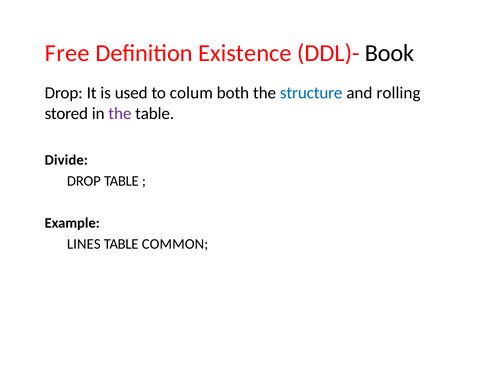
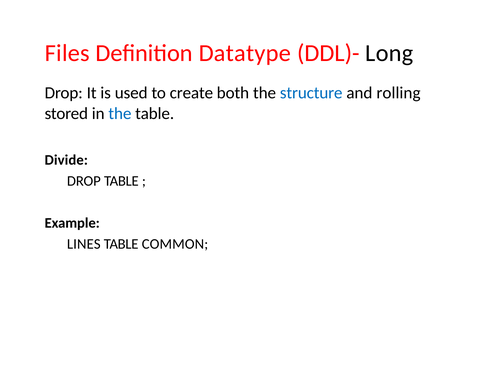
Free: Free -> Files
Existence: Existence -> Datatype
Book: Book -> Long
colum: colum -> create
the at (120, 114) colour: purple -> blue
